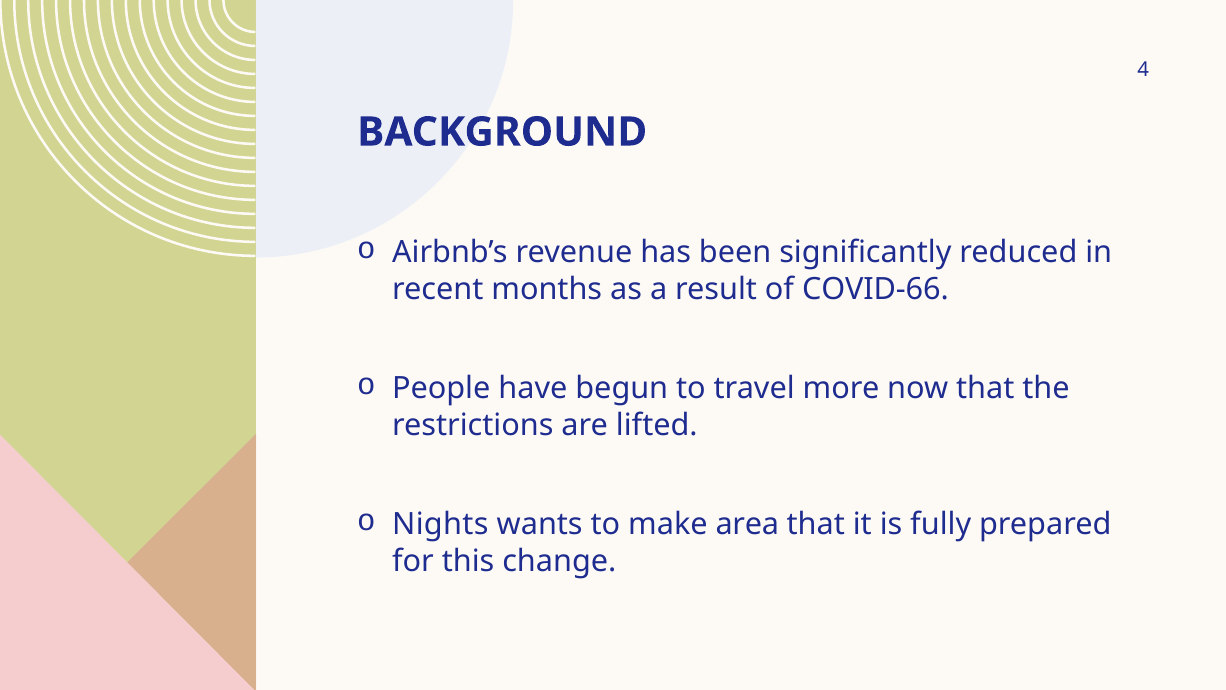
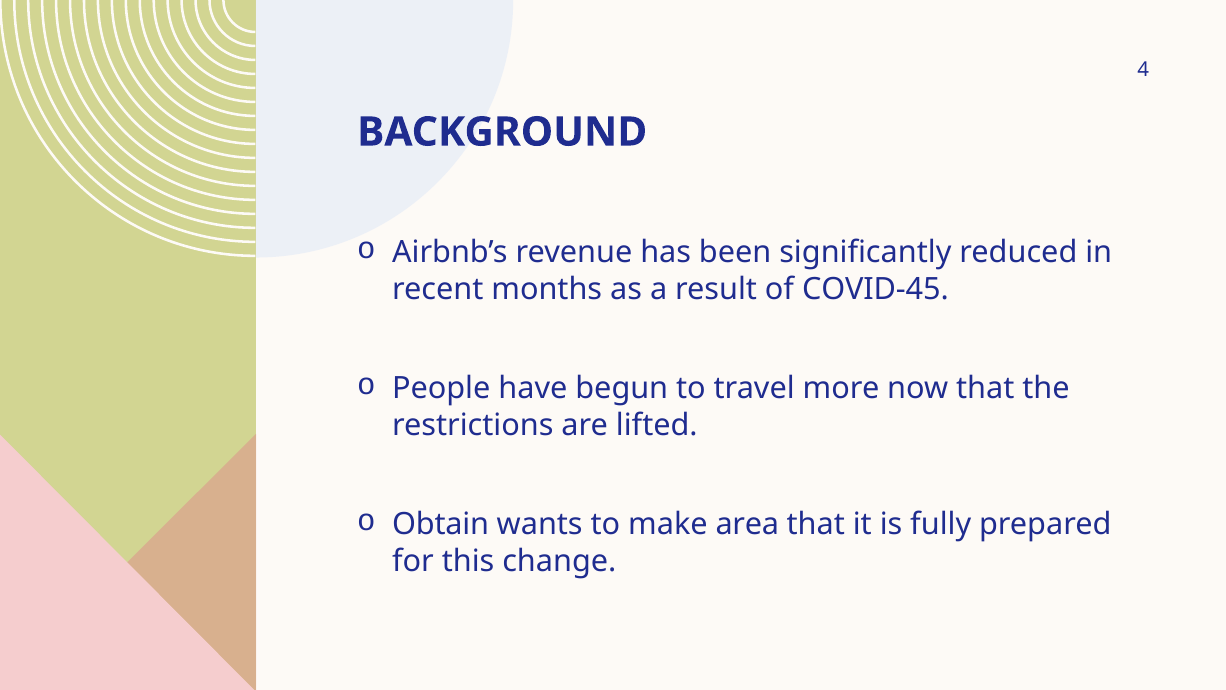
COVID-66: COVID-66 -> COVID-45
Nights: Nights -> Obtain
